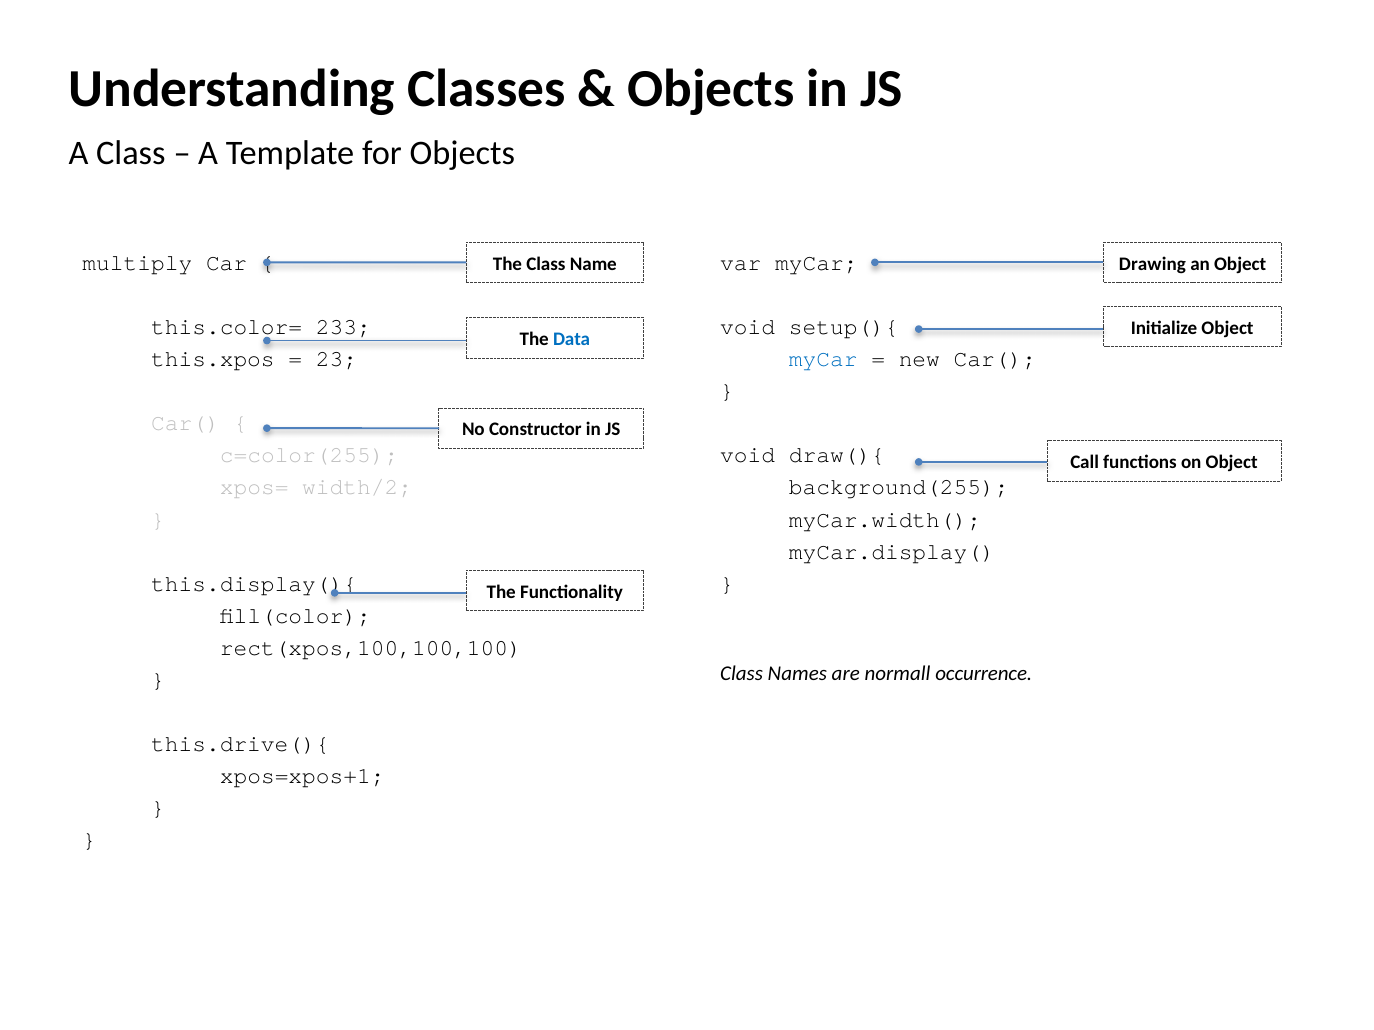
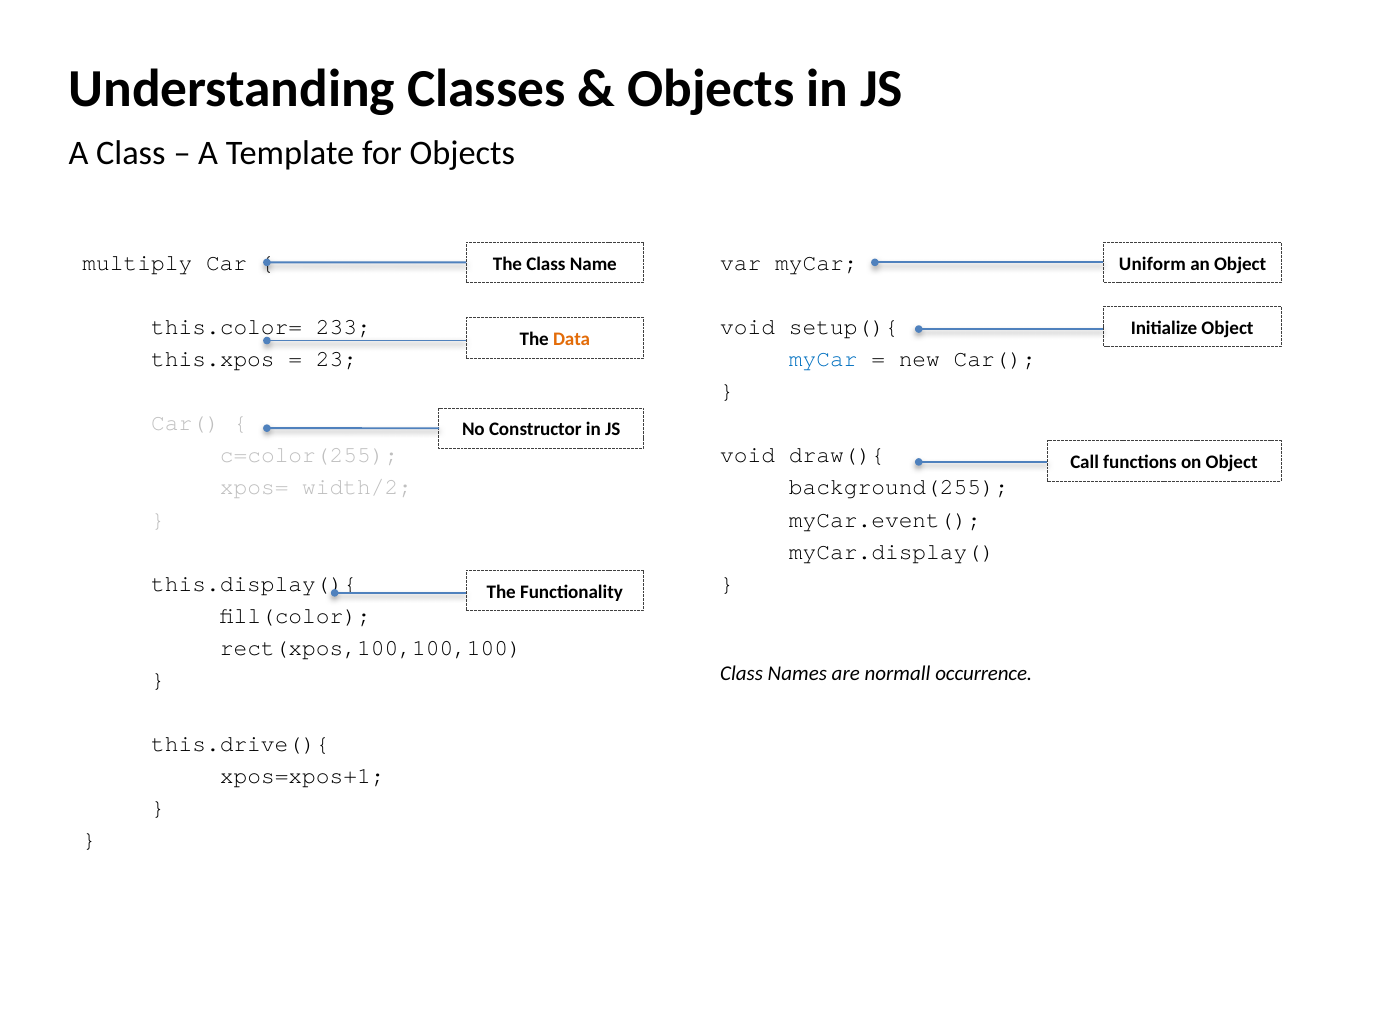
Drawing: Drawing -> Uniform
Data colour: blue -> orange
myCar.width(: myCar.width( -> myCar.event(
